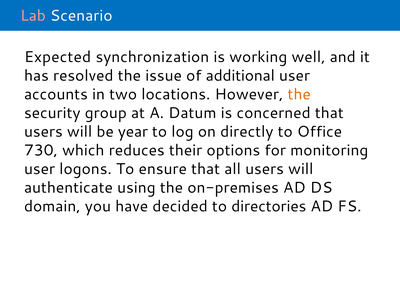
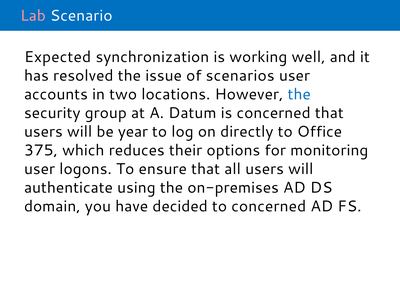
additional: additional -> scenarios
the at (299, 94) colour: orange -> blue
730: 730 -> 375
to directories: directories -> concerned
